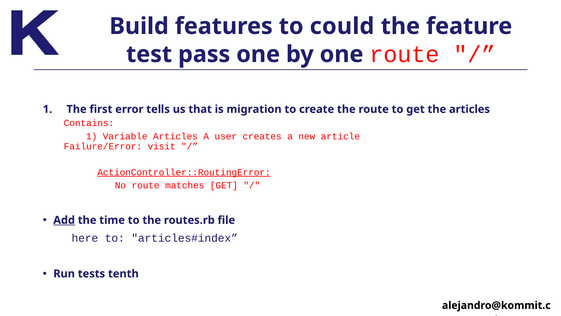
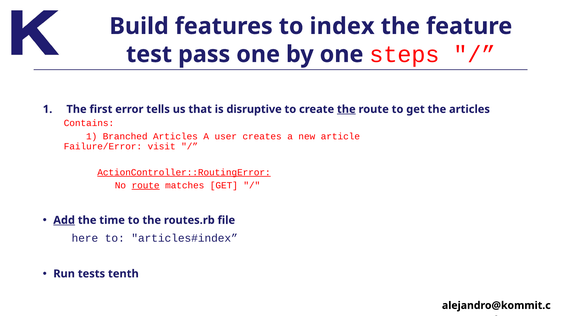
could: could -> index
one route: route -> steps
migration: migration -> disruptive
the at (346, 109) underline: none -> present
Variable: Variable -> Branched
route at (146, 185) underline: none -> present
